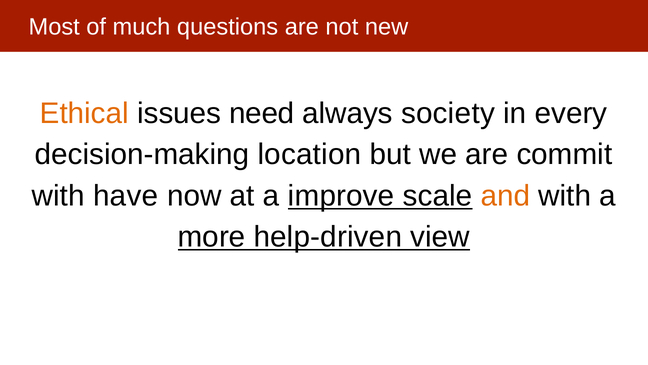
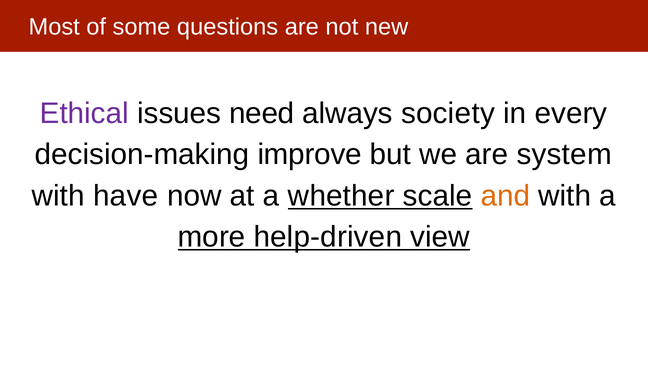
much: much -> some
Ethical colour: orange -> purple
location: location -> improve
commit: commit -> system
improve: improve -> whether
